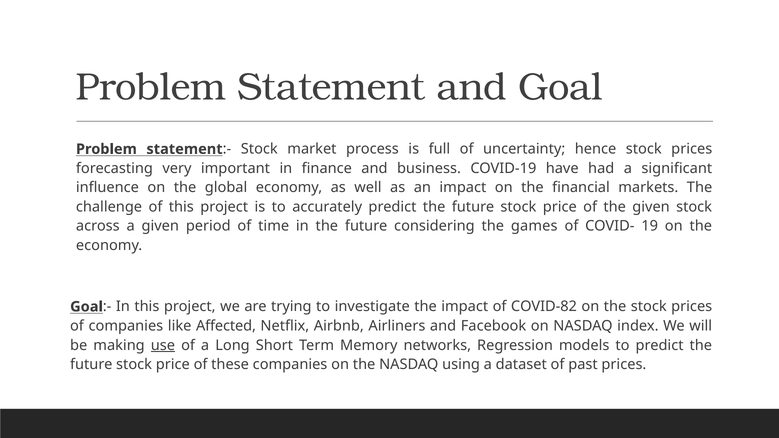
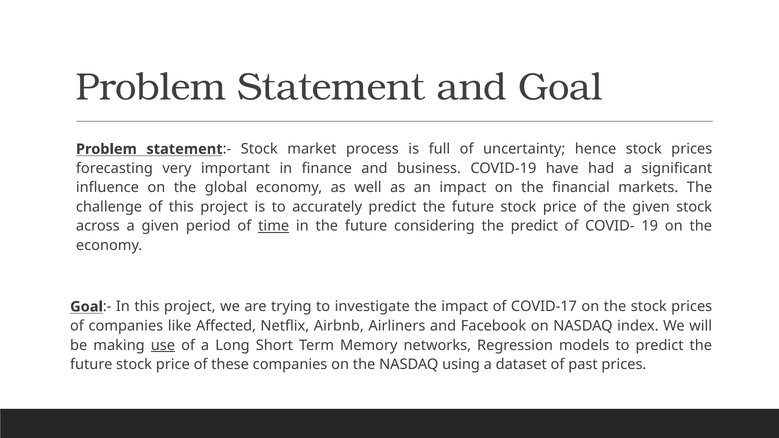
time underline: none -> present
the games: games -> predict
COVID-82: COVID-82 -> COVID-17
